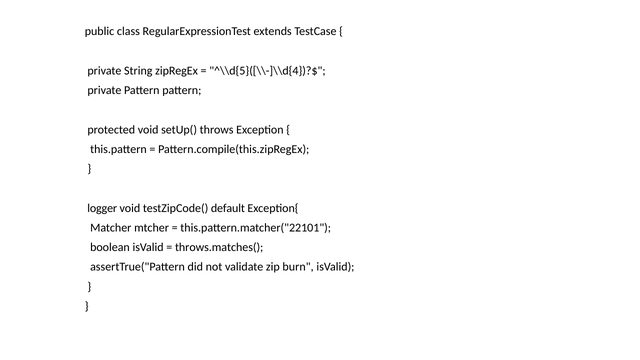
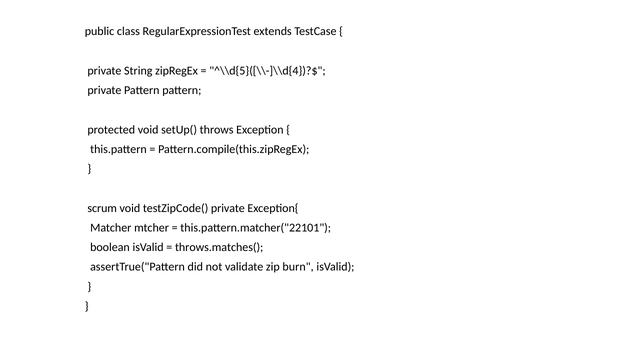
logger: logger -> scrum
testZipCode( default: default -> private
